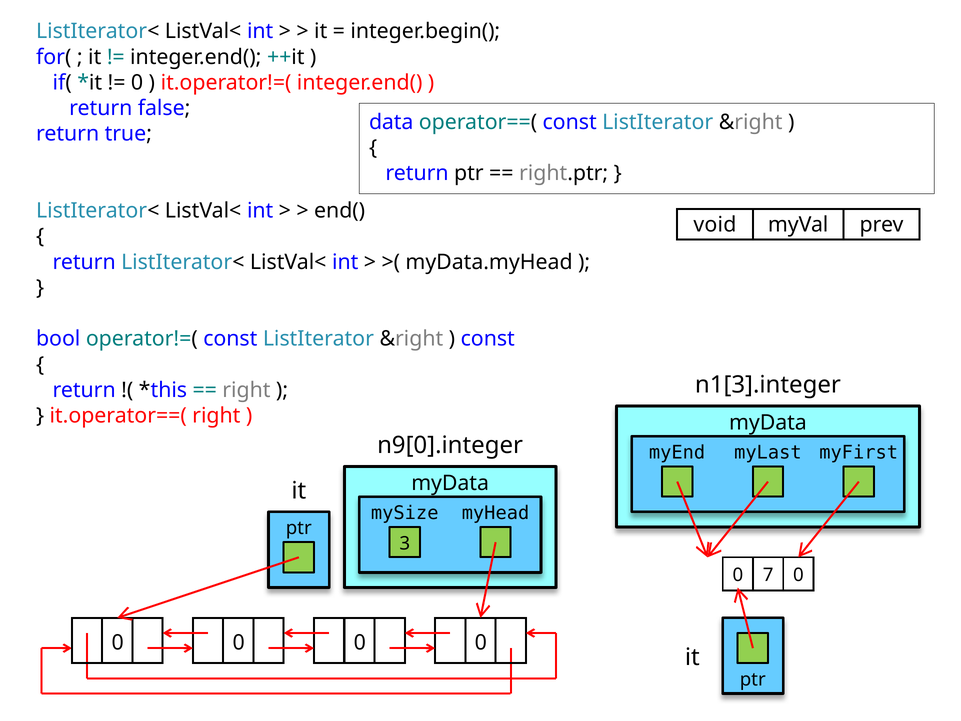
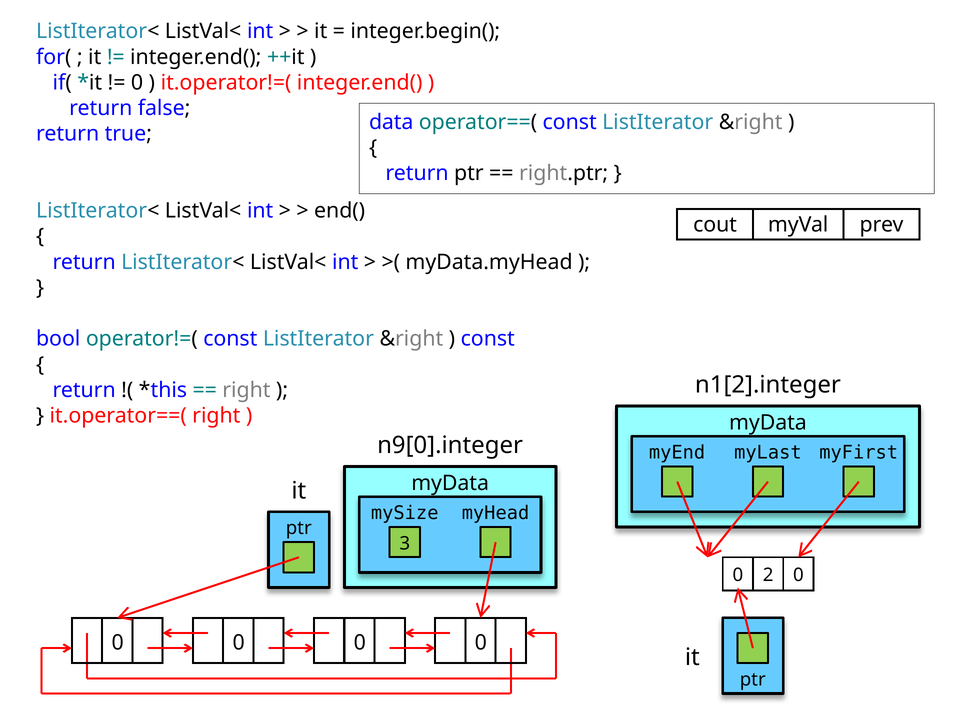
void: void -> cout
n1[3].integer: n1[3].integer -> n1[2].integer
7: 7 -> 2
